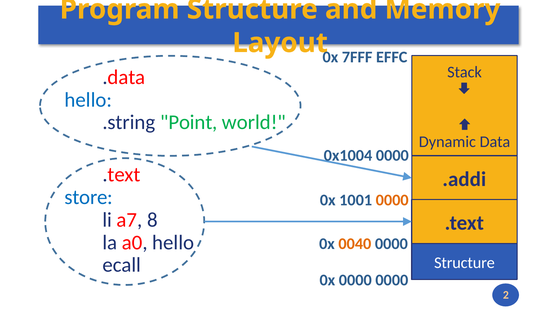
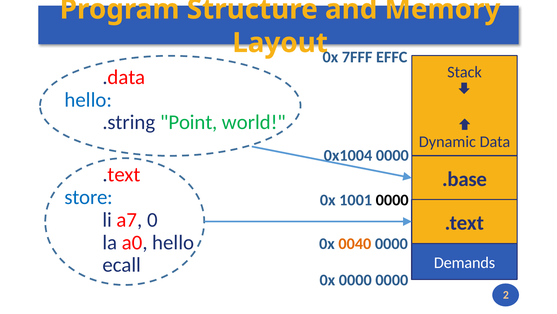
.addi: .addi -> .base
0000 at (392, 200) colour: orange -> black
8: 8 -> 0
Structure at (464, 262): Structure -> Demands
